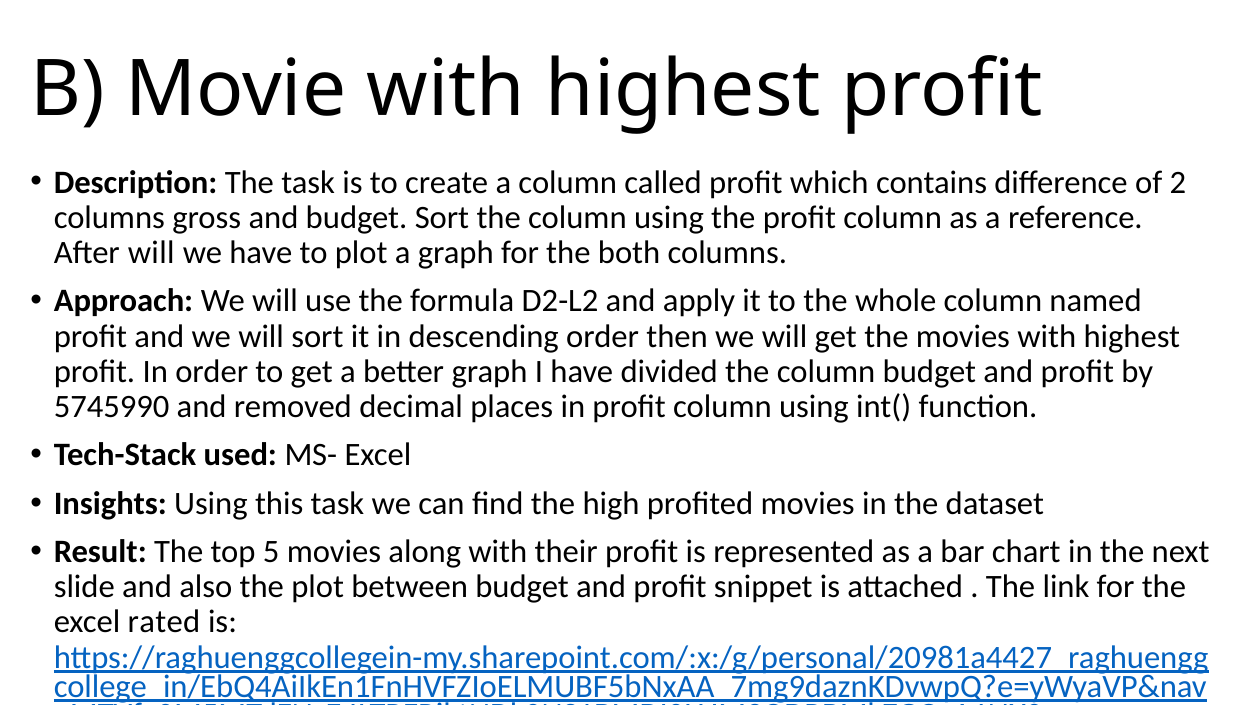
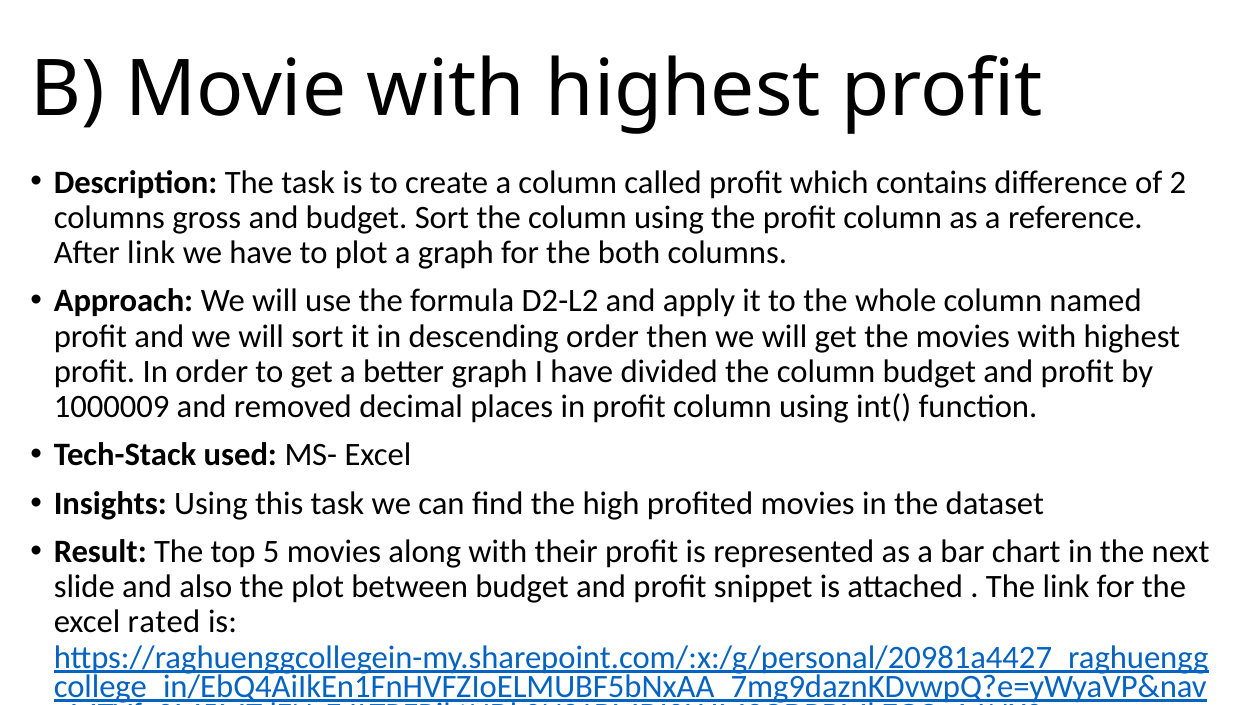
After will: will -> link
5745990: 5745990 -> 1000009
